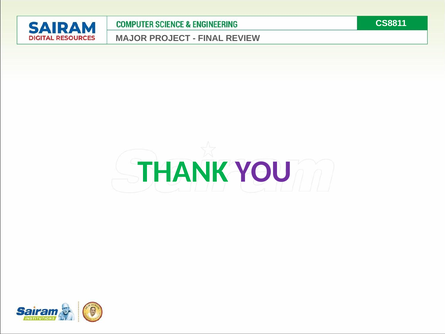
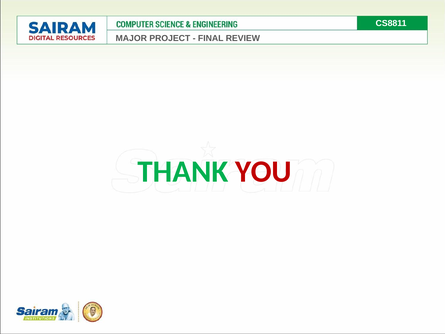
YOU colour: purple -> red
